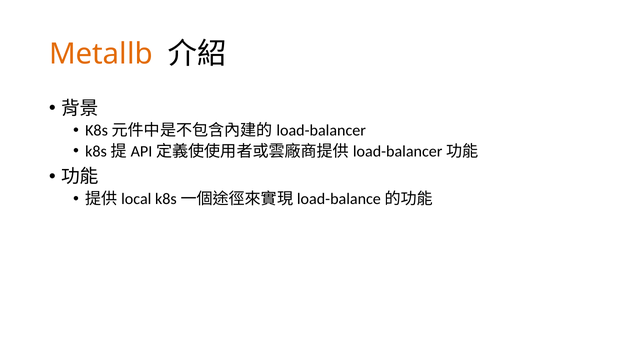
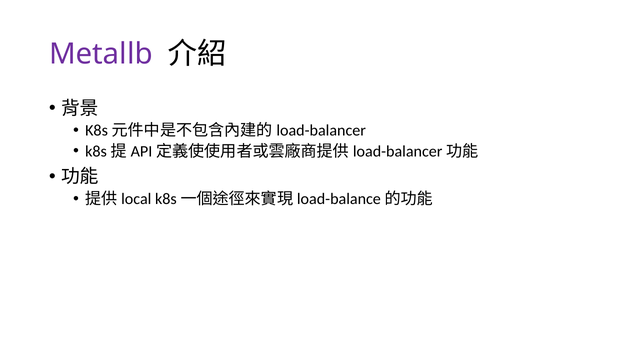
Metallb colour: orange -> purple
